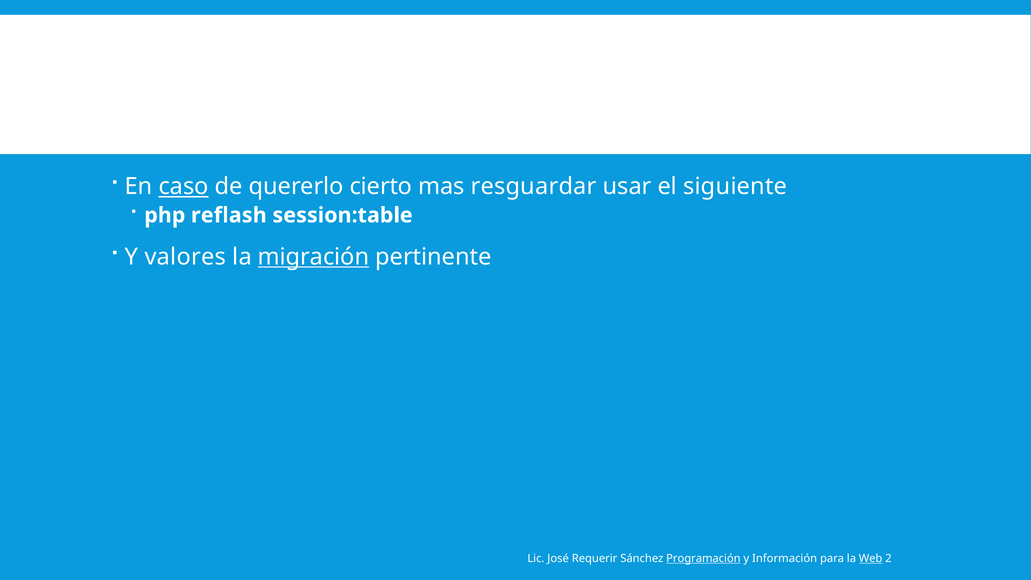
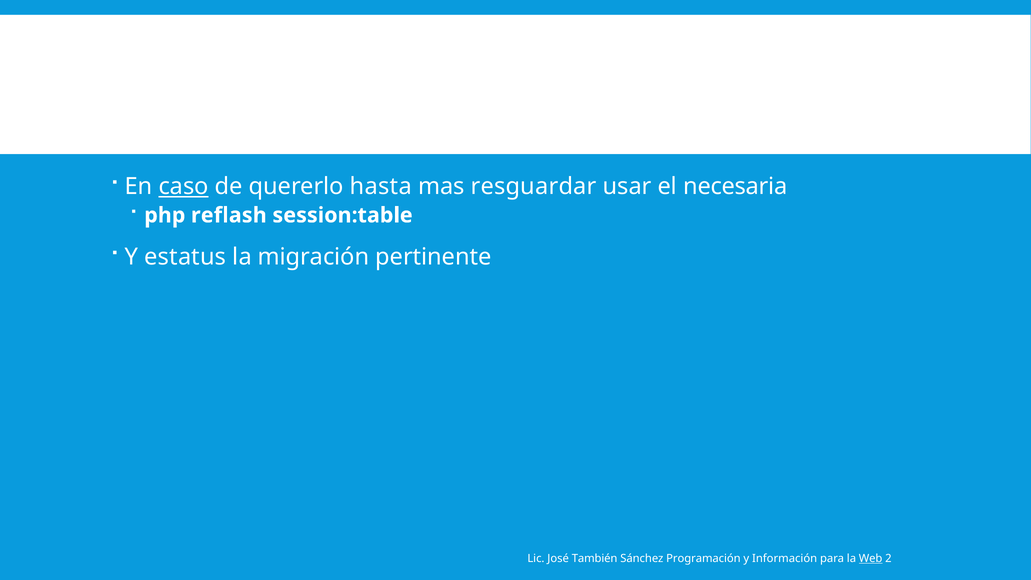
cierto: cierto -> hasta
siguiente: siguiente -> necesaria
valores: valores -> estatus
migración underline: present -> none
Requerir: Requerir -> También
Programación underline: present -> none
